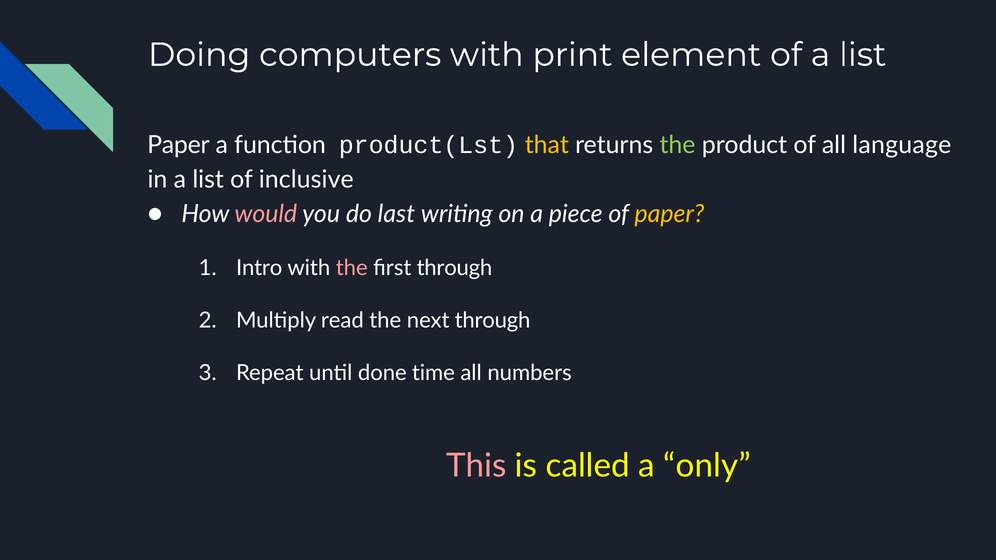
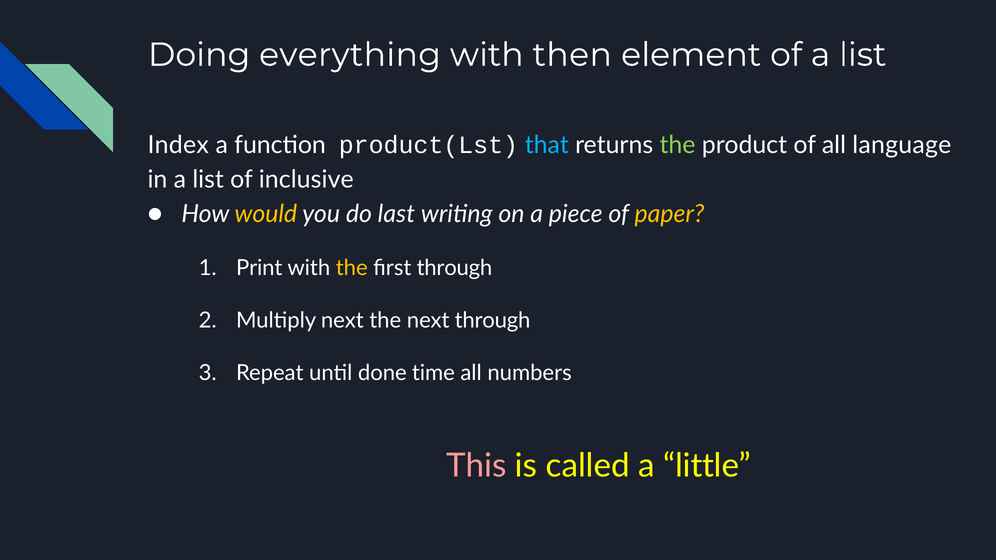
computers: computers -> everything
print: print -> then
Paper at (178, 145): Paper -> Index
that colour: yellow -> light blue
would colour: pink -> yellow
Intro: Intro -> Print
the at (352, 268) colour: pink -> yellow
Multiply read: read -> next
only: only -> little
